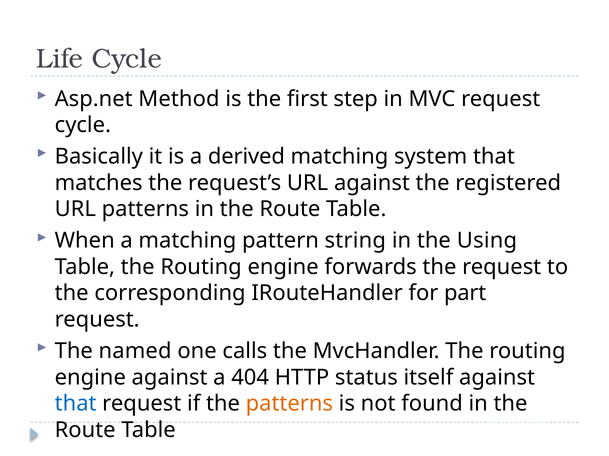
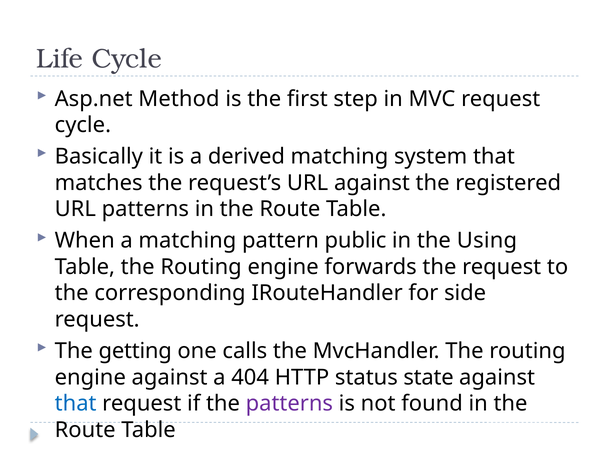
string: string -> public
part: part -> side
named: named -> getting
itself: itself -> state
patterns at (289, 404) colour: orange -> purple
